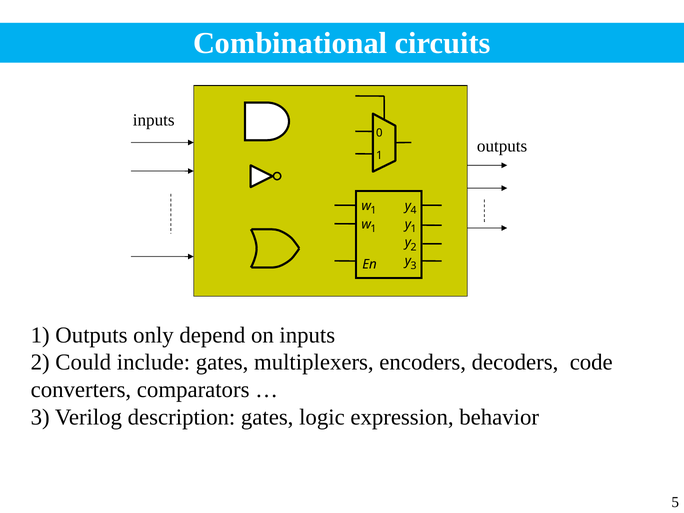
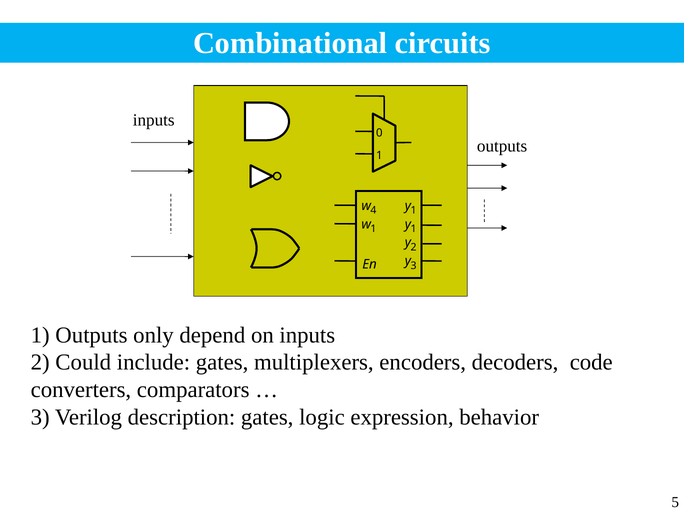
1 at (373, 211): 1 -> 4
4 at (414, 211): 4 -> 1
